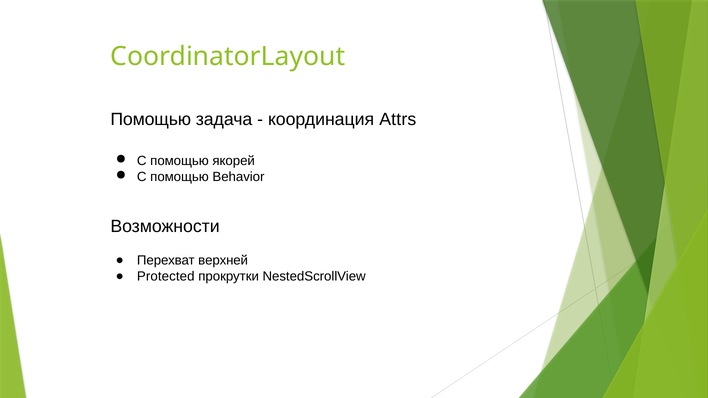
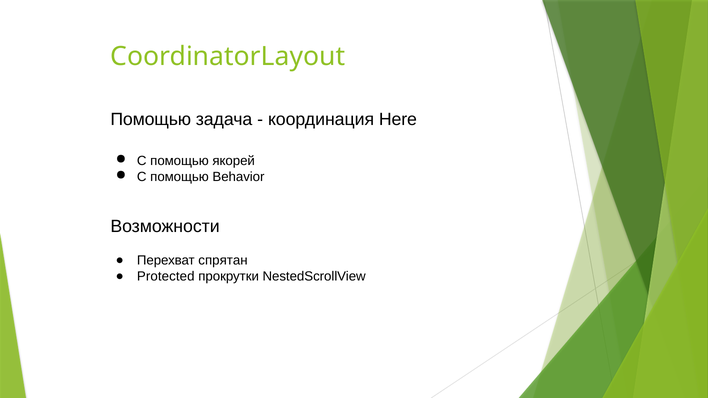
Attrs: Attrs -> Here
верхней: верхней -> спрятан
